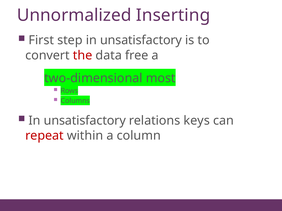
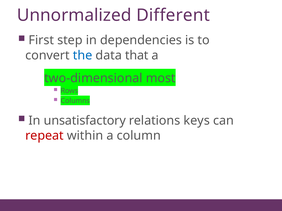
Inserting: Inserting -> Different
step in unsatisfactory: unsatisfactory -> dependencies
the colour: red -> blue
free: free -> that
